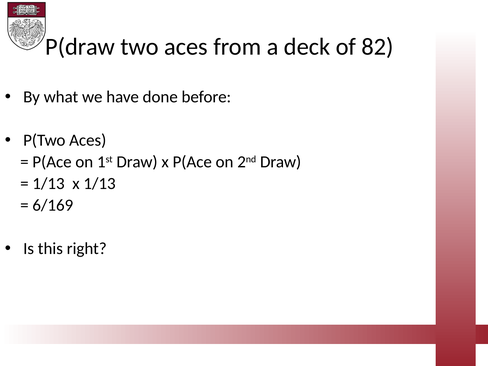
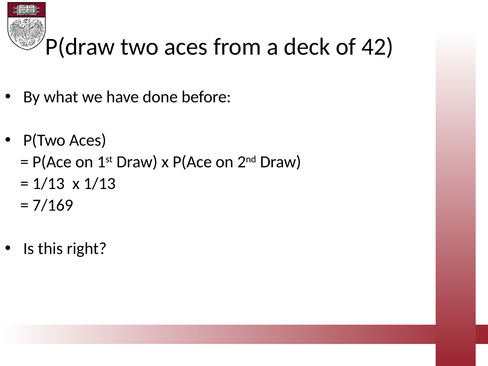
82: 82 -> 42
6/169: 6/169 -> 7/169
